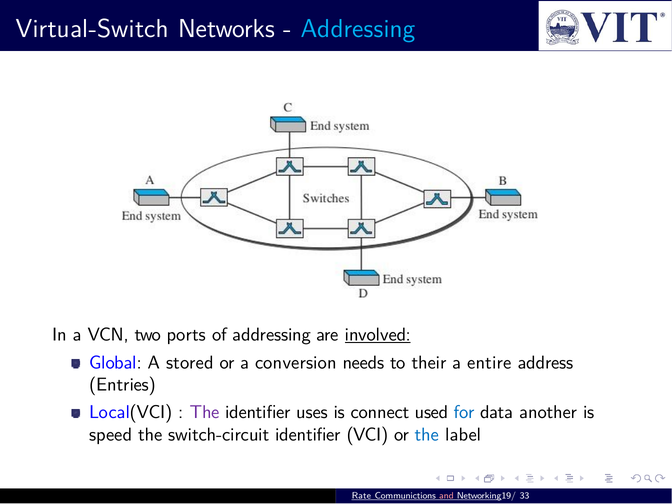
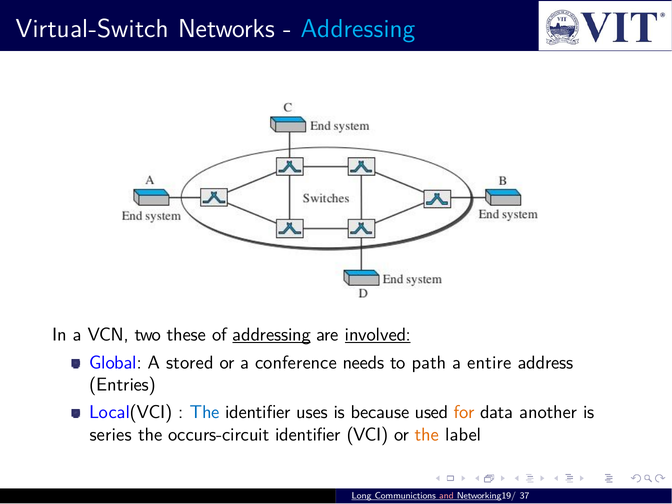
ports: ports -> these
addressing at (272, 335) underline: none -> present
conversion: conversion -> conference
their: their -> path
The at (205, 413) colour: purple -> blue
connect: connect -> because
for colour: blue -> orange
speed: speed -> series
switch-circuit: switch-circuit -> occurs-circuit
the at (427, 435) colour: blue -> orange
Rate: Rate -> Long
33: 33 -> 37
